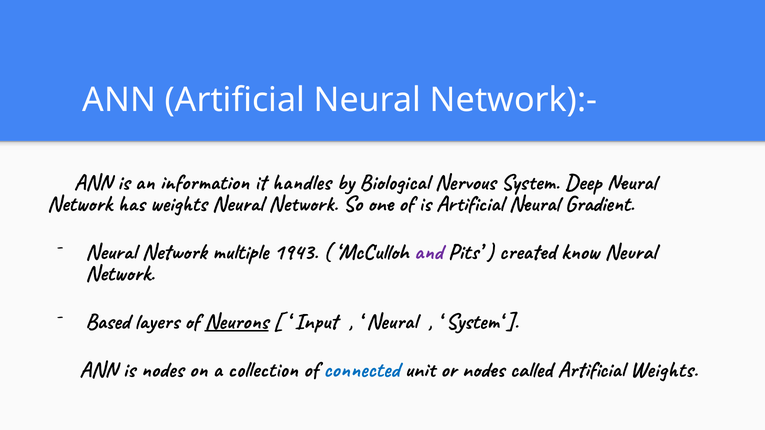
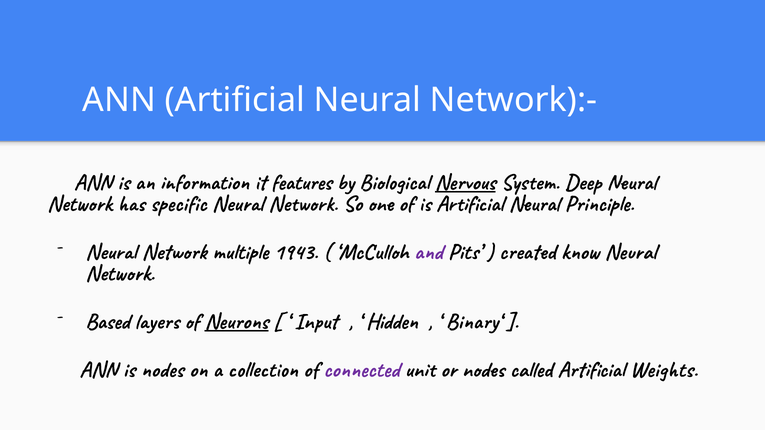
handles: handles -> features
Nervous underline: none -> present
has weights: weights -> specific
Gradient: Gradient -> Principle
Neural at (392, 321): Neural -> Hidden
System‘: System‘ -> Binary‘
connected colour: blue -> purple
